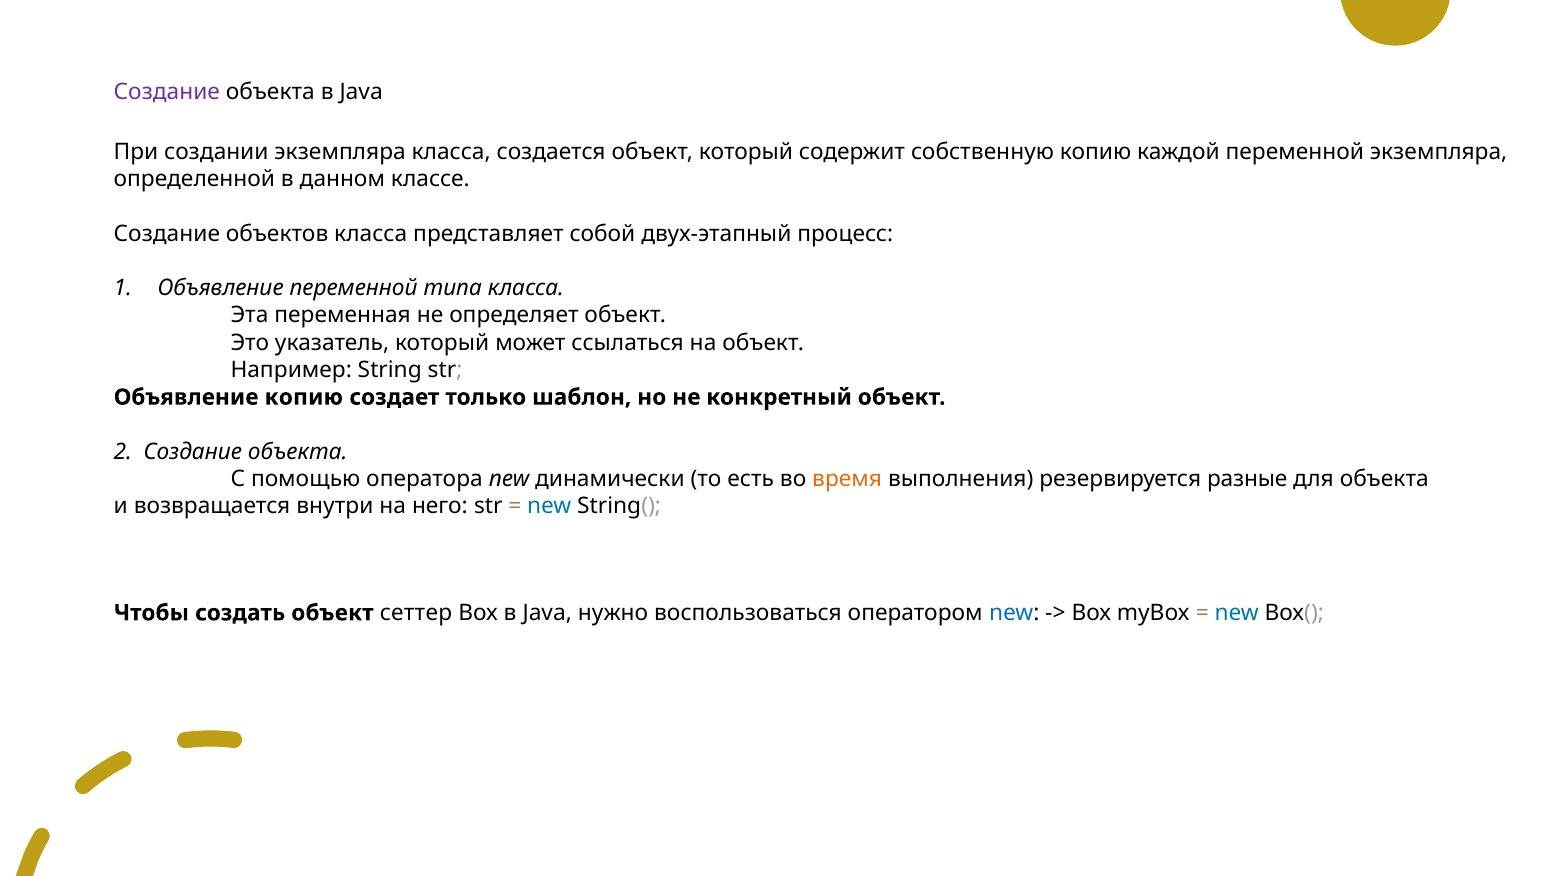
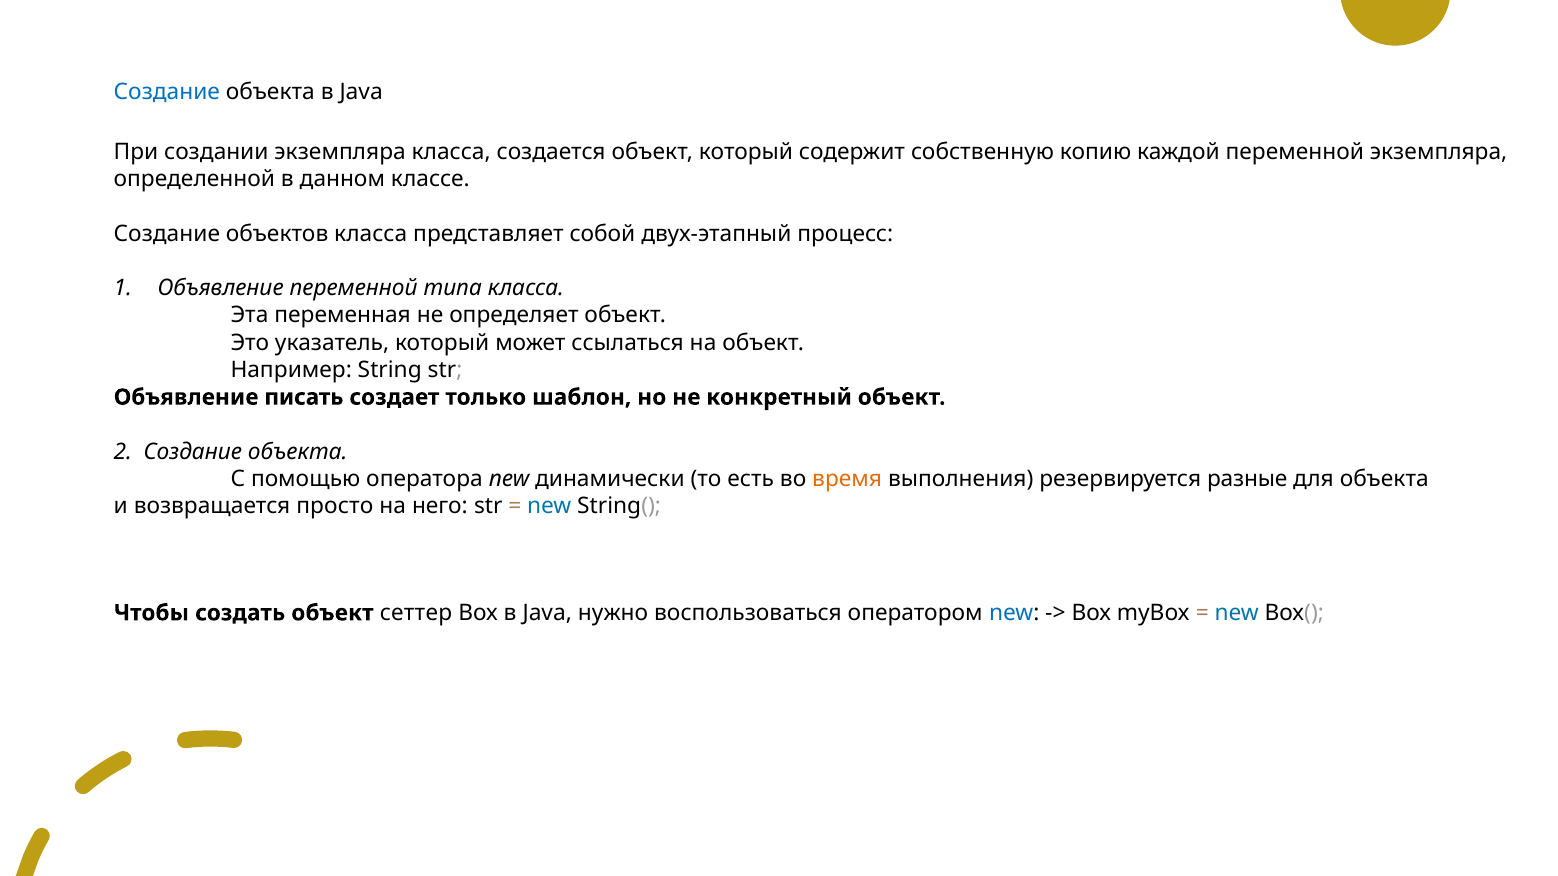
Создание at (167, 92) colour: purple -> blue
Объявление копию: копию -> писать
внутри: внутри -> просто
